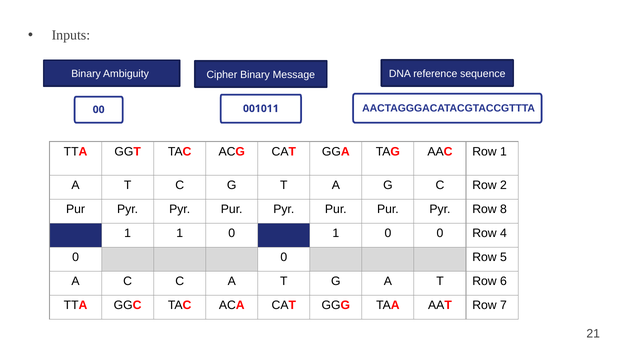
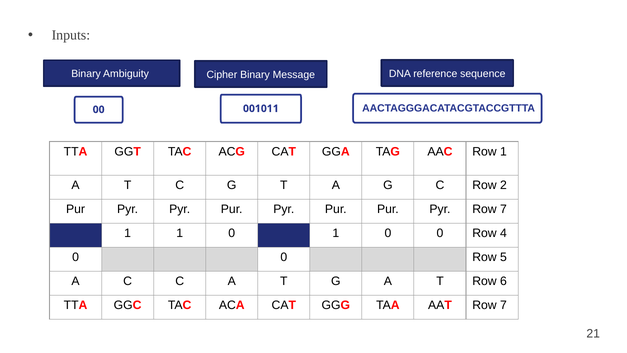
Pyr Row 8: 8 -> 7
